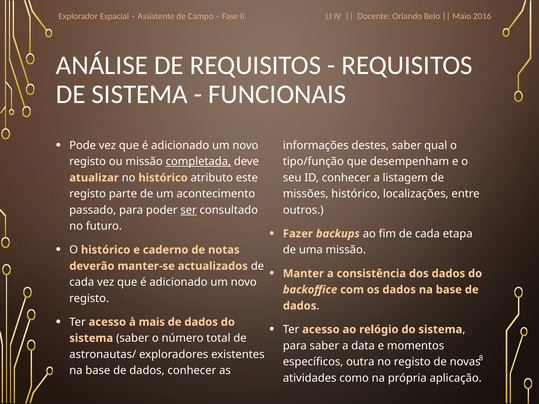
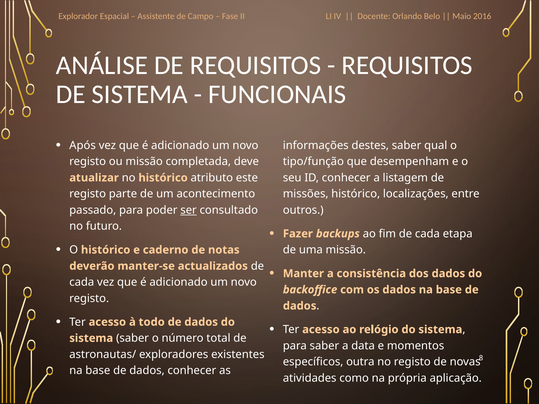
Pode: Pode -> Após
completada underline: present -> none
mais: mais -> todo
